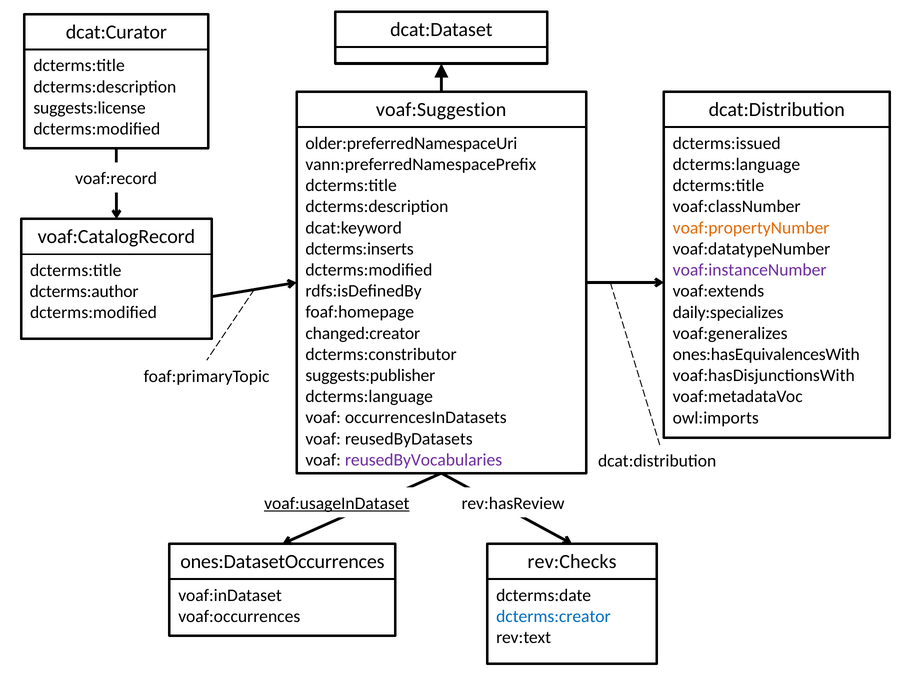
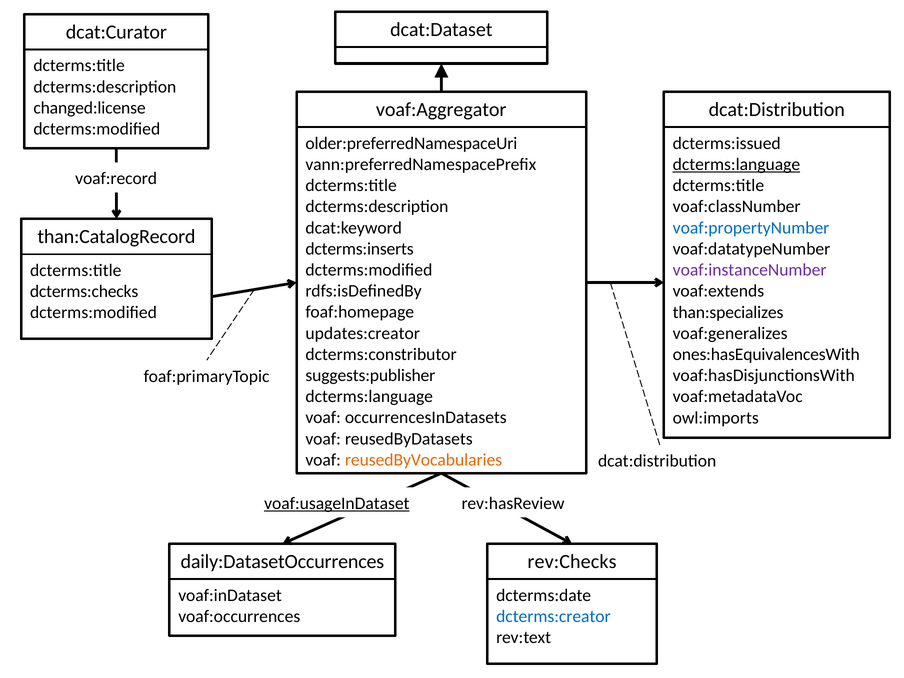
suggests:license: suggests:license -> changed:license
voaf:Suggestion: voaf:Suggestion -> voaf:Aggregator
dcterms:language at (736, 164) underline: none -> present
voaf:propertyNumber colour: orange -> blue
voaf:CatalogRecord: voaf:CatalogRecord -> than:CatalogRecord
dcterms:author: dcterms:author -> dcterms:checks
daily:specializes: daily:specializes -> than:specializes
changed:creator: changed:creator -> updates:creator
reusedByVocabularies colour: purple -> orange
ones:DatasetOccurrences: ones:DatasetOccurrences -> daily:DatasetOccurrences
